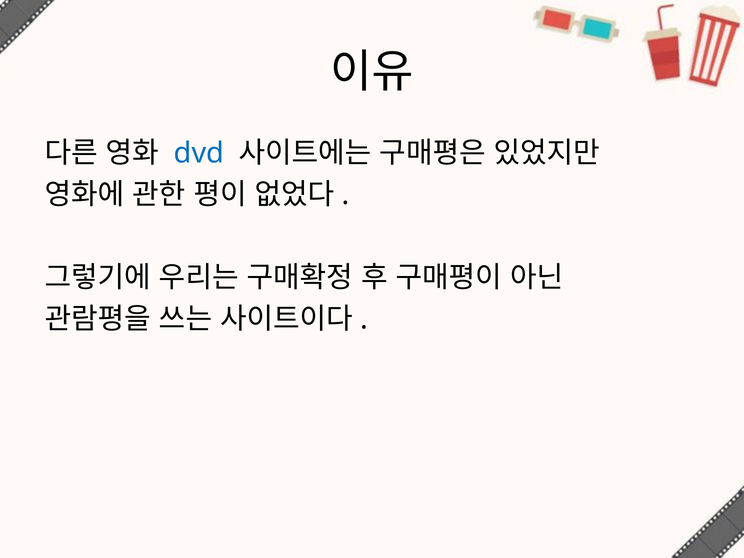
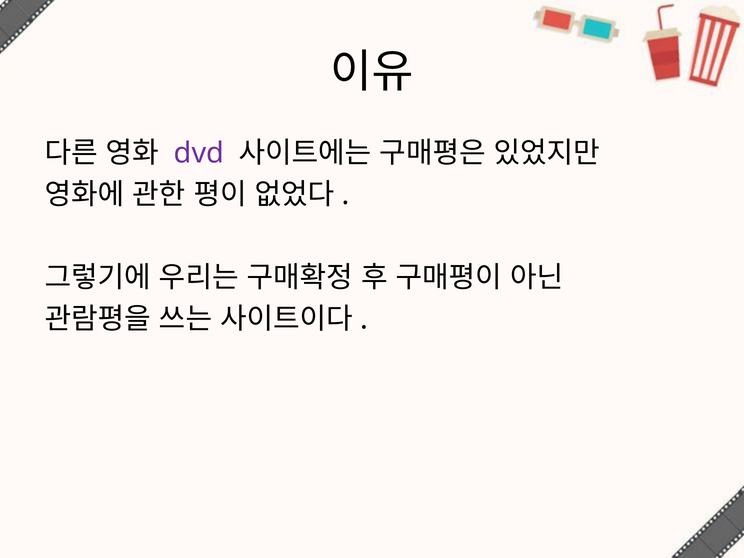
dvd colour: blue -> purple
